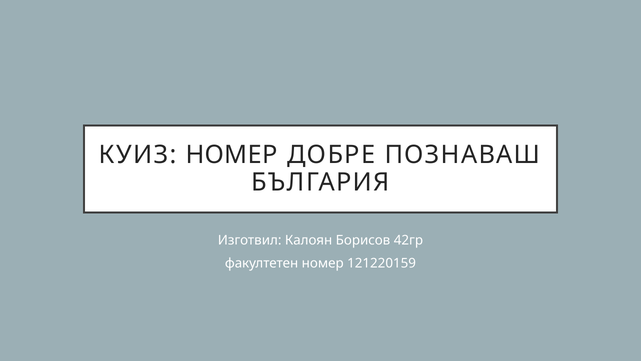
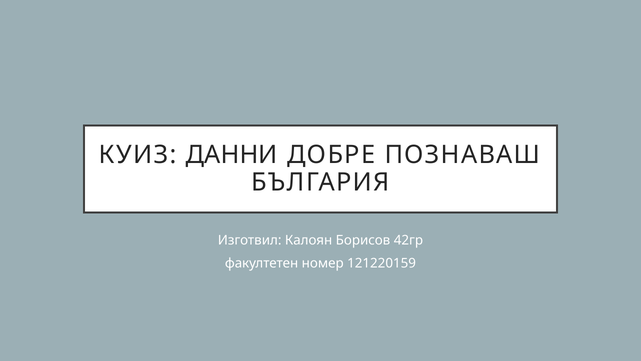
КУИЗ НОМЕР: НОМЕР -> ДАННИ
